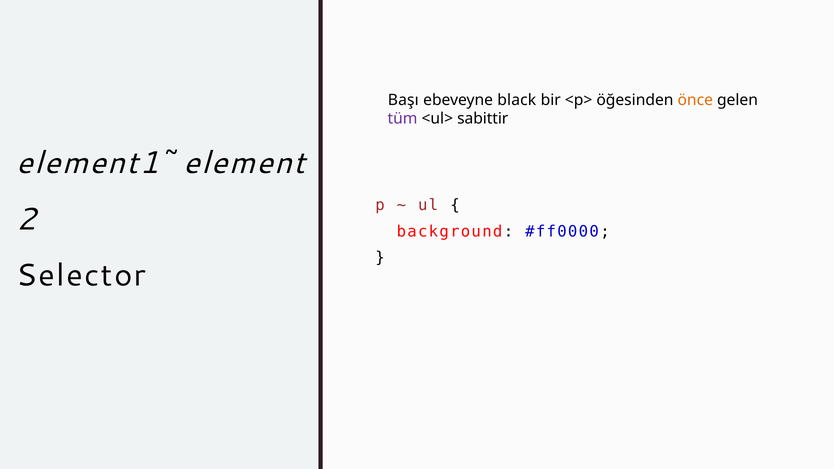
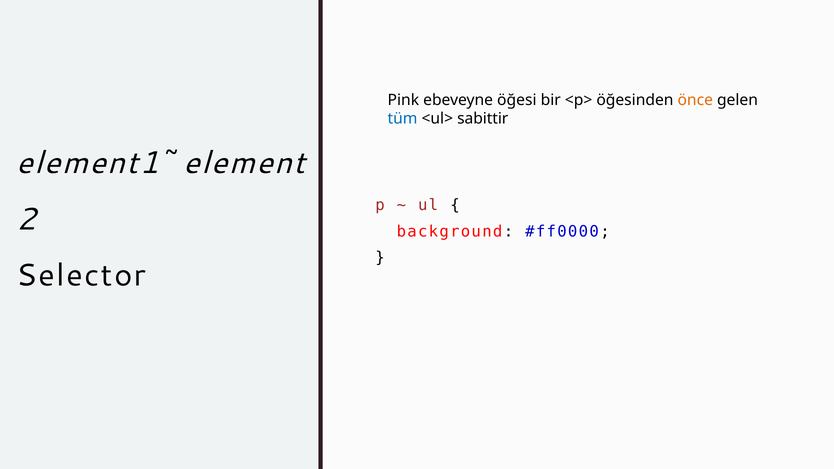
Başı: Başı -> Pink
black: black -> öğesi
tüm colour: purple -> blue
